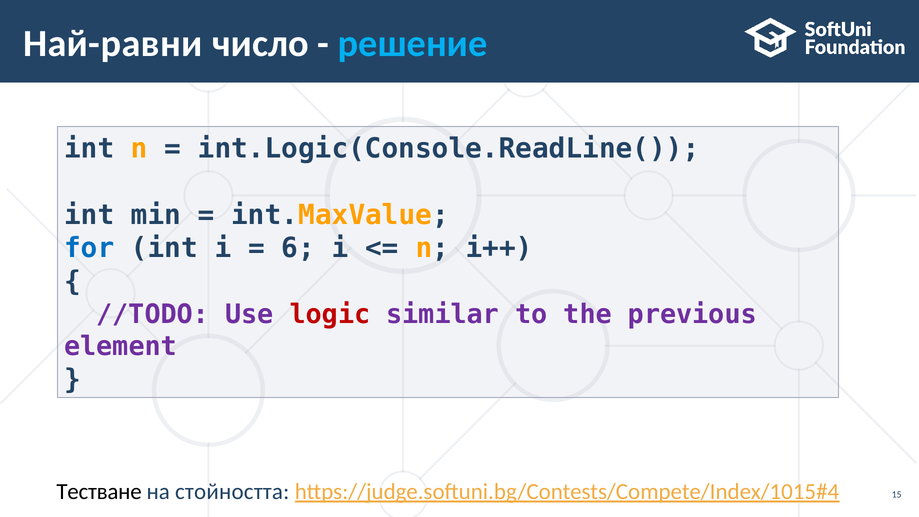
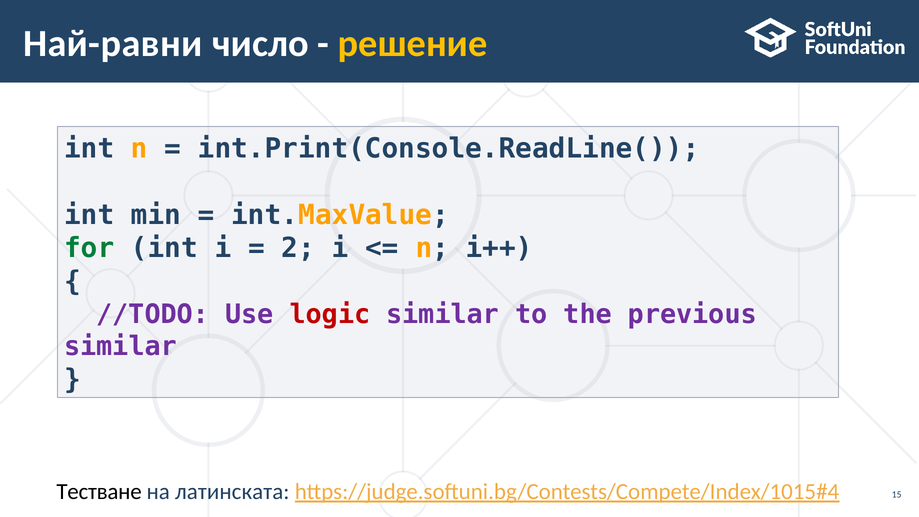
решение colour: light blue -> yellow
int.Logic(Console.ReadLine(: int.Logic(Console.ReadLine( -> int.Print(Console.ReadLine(
for colour: blue -> green
6: 6 -> 2
element at (120, 347): element -> similar
стойността: стойността -> латинската
